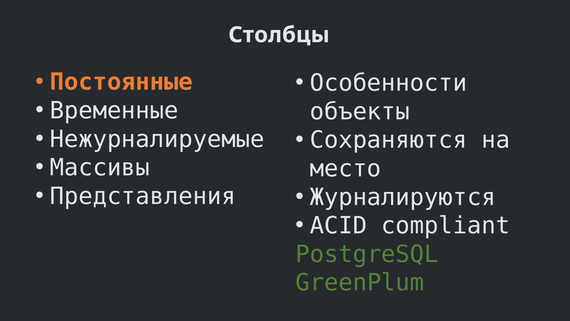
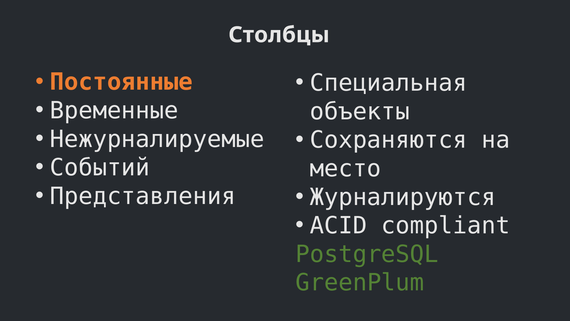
Особенности: Особенности -> Специальная
Массивы: Массивы -> Событий
